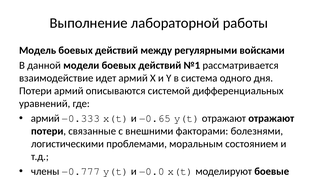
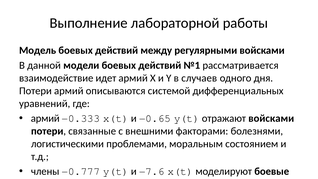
система: система -> случаев
отражают отражают: отражают -> войсками
−0.0: −0.0 -> −7.6
